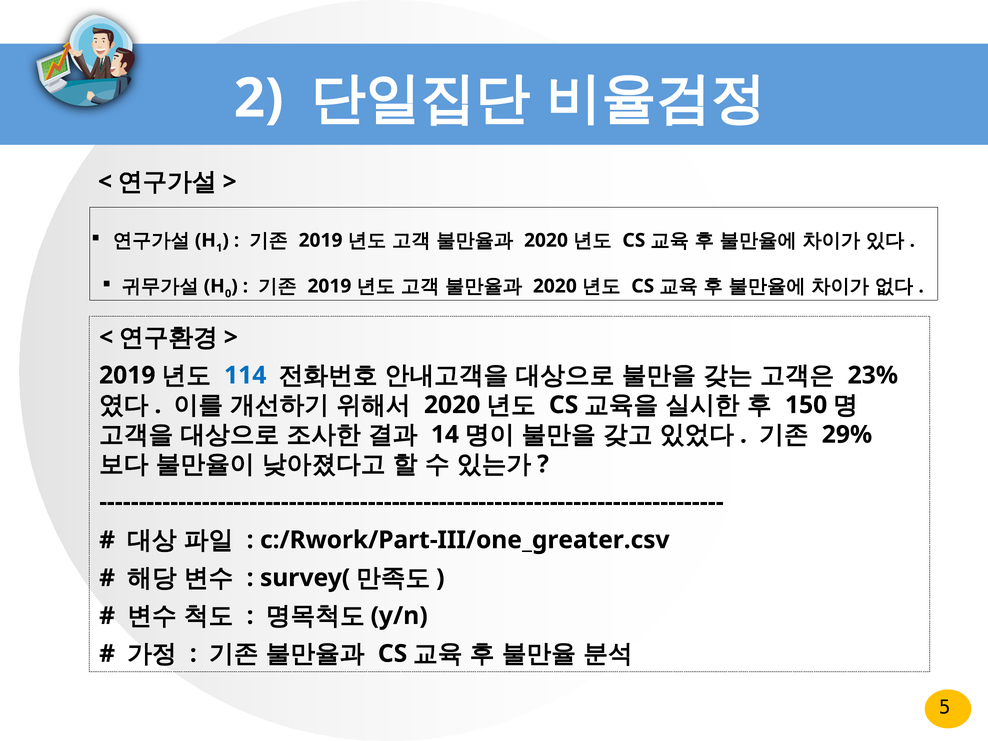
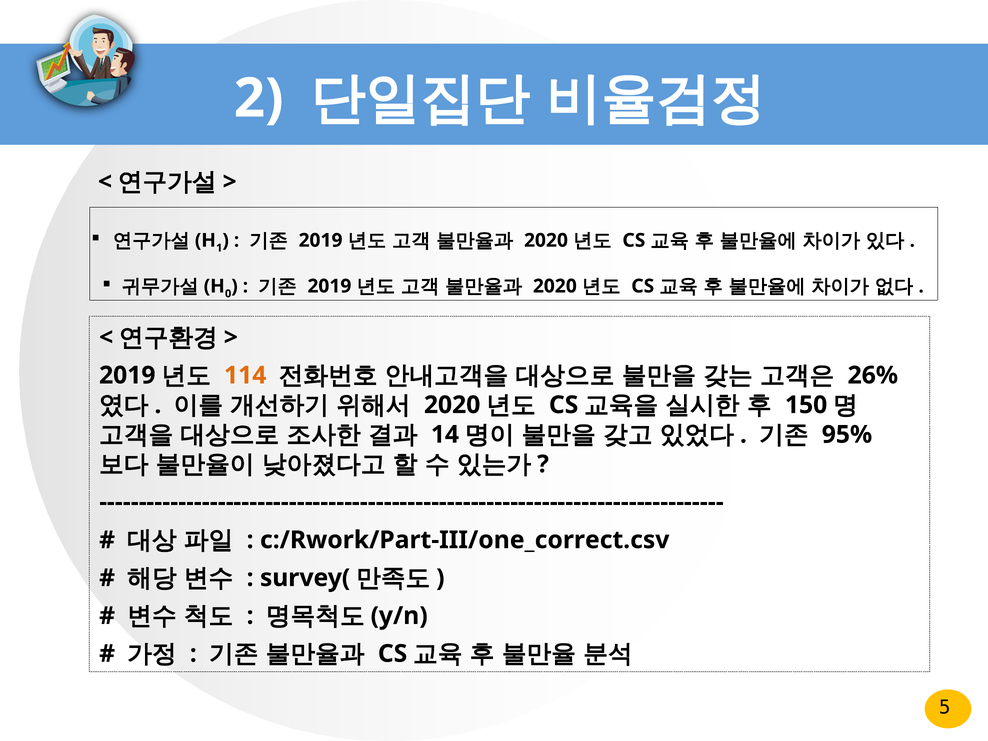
114 colour: blue -> orange
23%: 23% -> 26%
29%: 29% -> 95%
c:/Rwork/Part-III/one_greater.csv: c:/Rwork/Part-III/one_greater.csv -> c:/Rwork/Part-III/one_correct.csv
